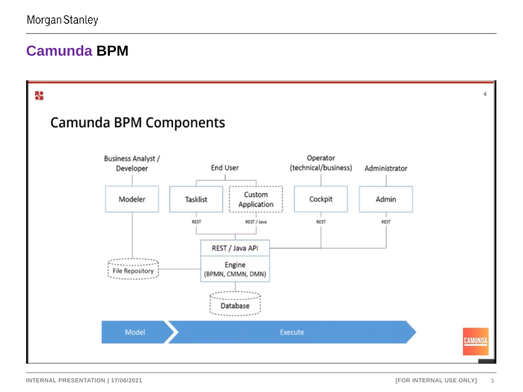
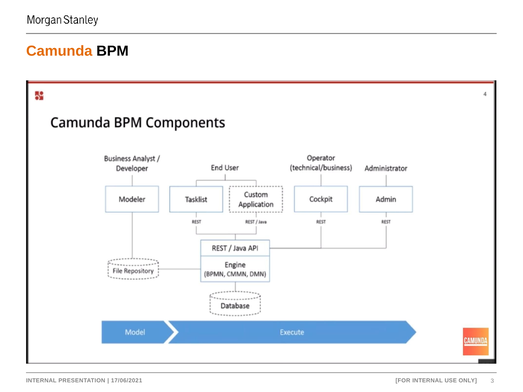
Camunda colour: purple -> orange
